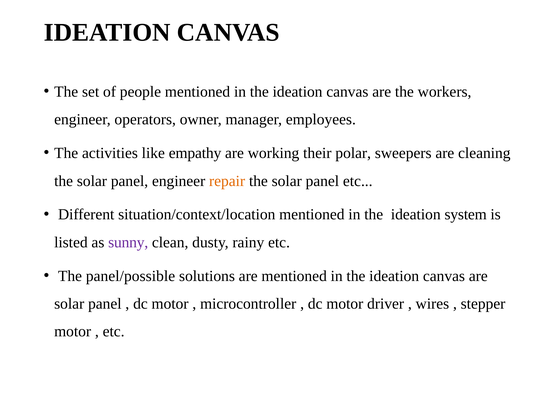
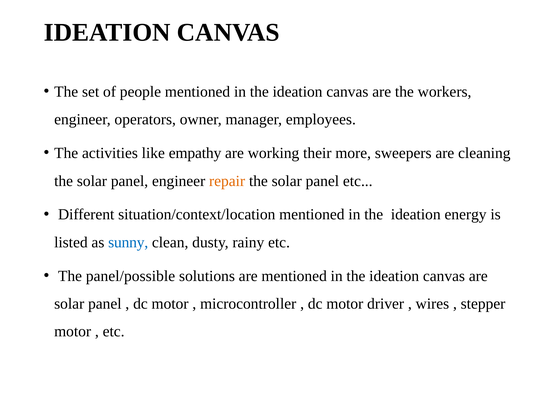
polar: polar -> more
system: system -> energy
sunny colour: purple -> blue
